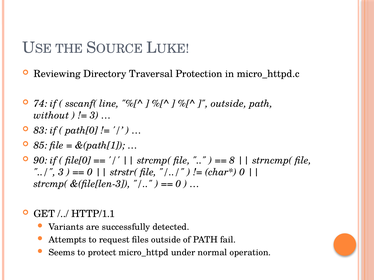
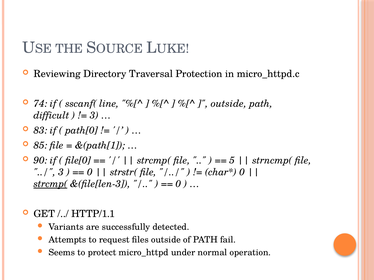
without: without -> difficult
8: 8 -> 5
strcmp( at (51, 184) underline: none -> present
